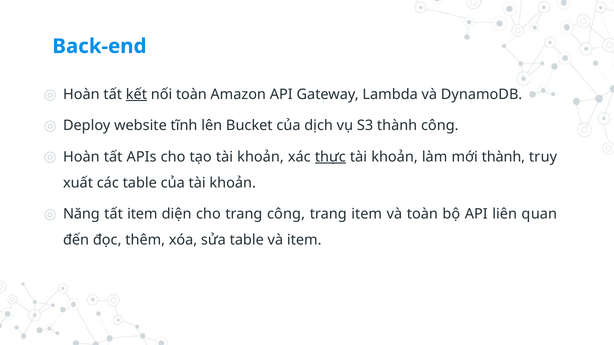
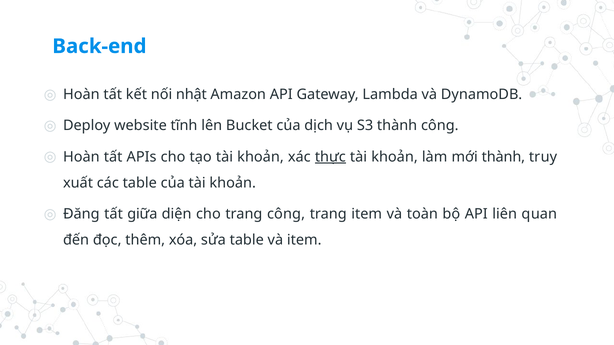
kết underline: present -> none
nối toàn: toàn -> nhật
Năng: Năng -> Đăng
tất item: item -> giữa
